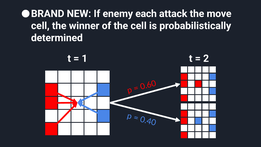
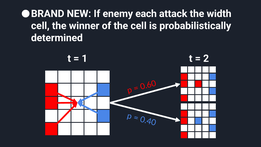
move: move -> width
